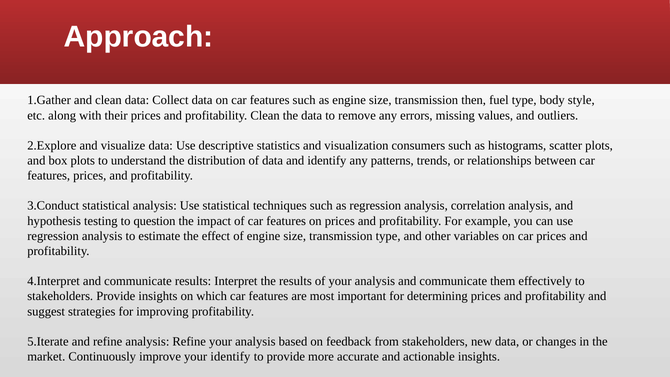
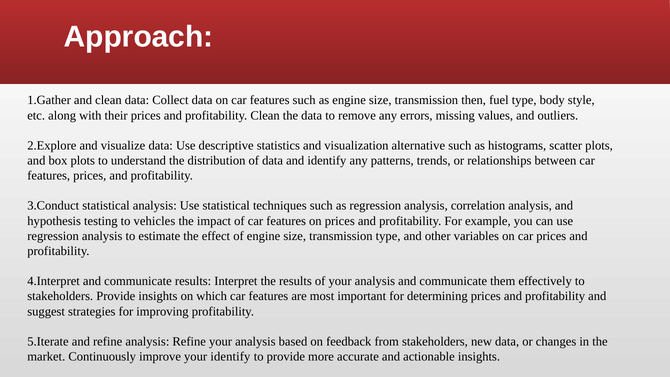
consumers: consumers -> alternative
question: question -> vehicles
